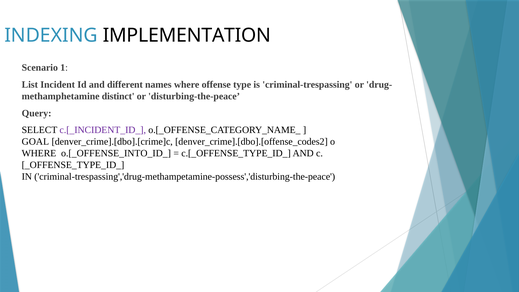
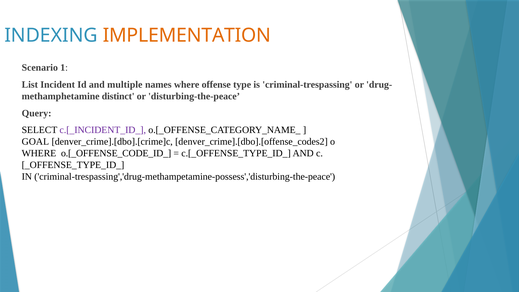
IMPLEMENTATION colour: black -> orange
different: different -> multiple
o.[_OFFENSE_INTO_ID_: o.[_OFFENSE_INTO_ID_ -> o.[_OFFENSE_CODE_ID_
